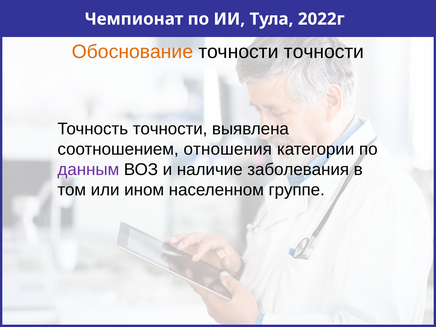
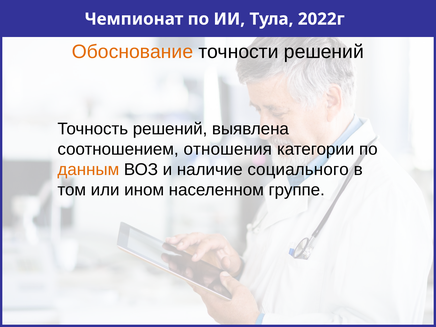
точности точности: точности -> решений
Точность точности: точности -> решений
данным colour: purple -> orange
заболевания: заболевания -> социального
